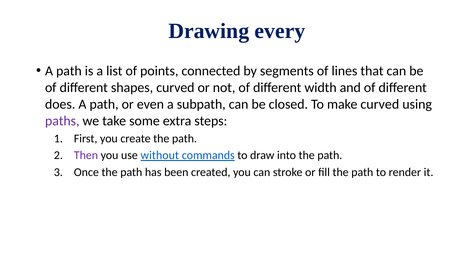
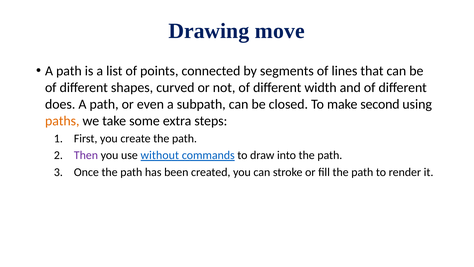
every: every -> move
make curved: curved -> second
paths colour: purple -> orange
